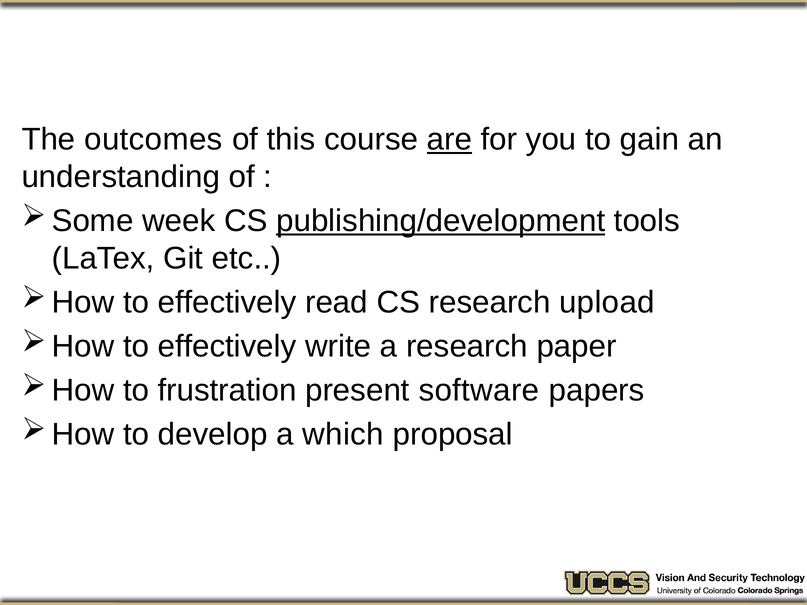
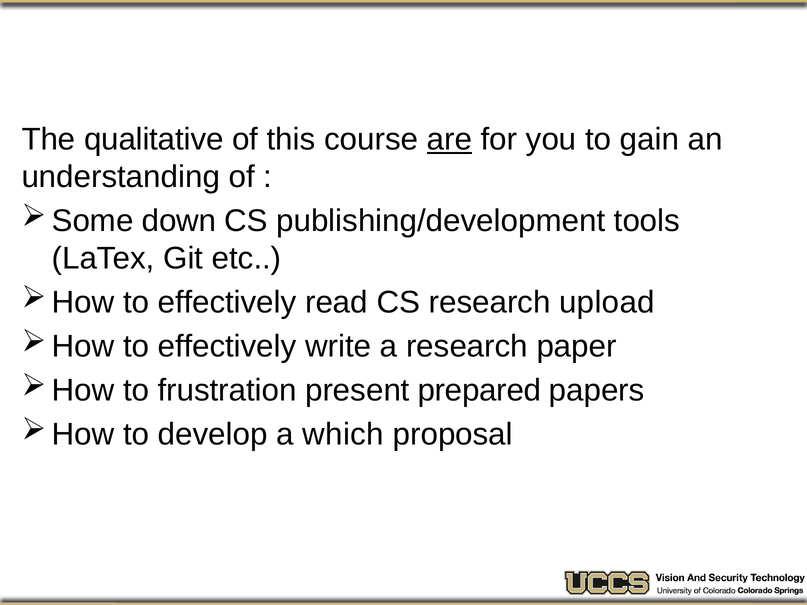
outcomes: outcomes -> qualitative
week: week -> down
publishing/development underline: present -> none
software: software -> prepared
